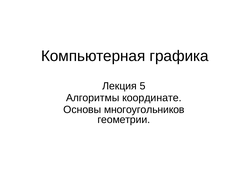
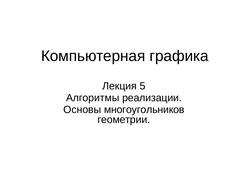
координате: координате -> реализации
